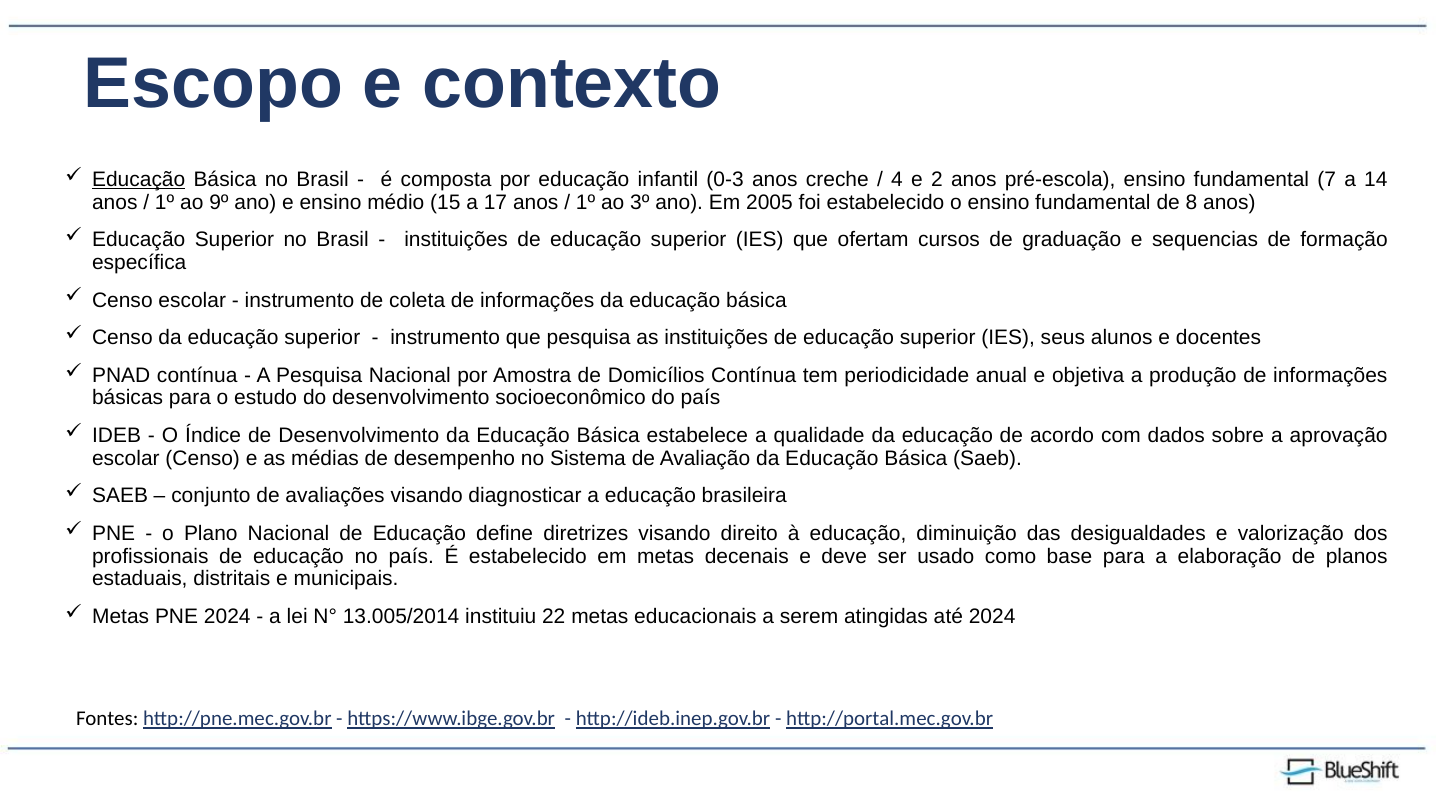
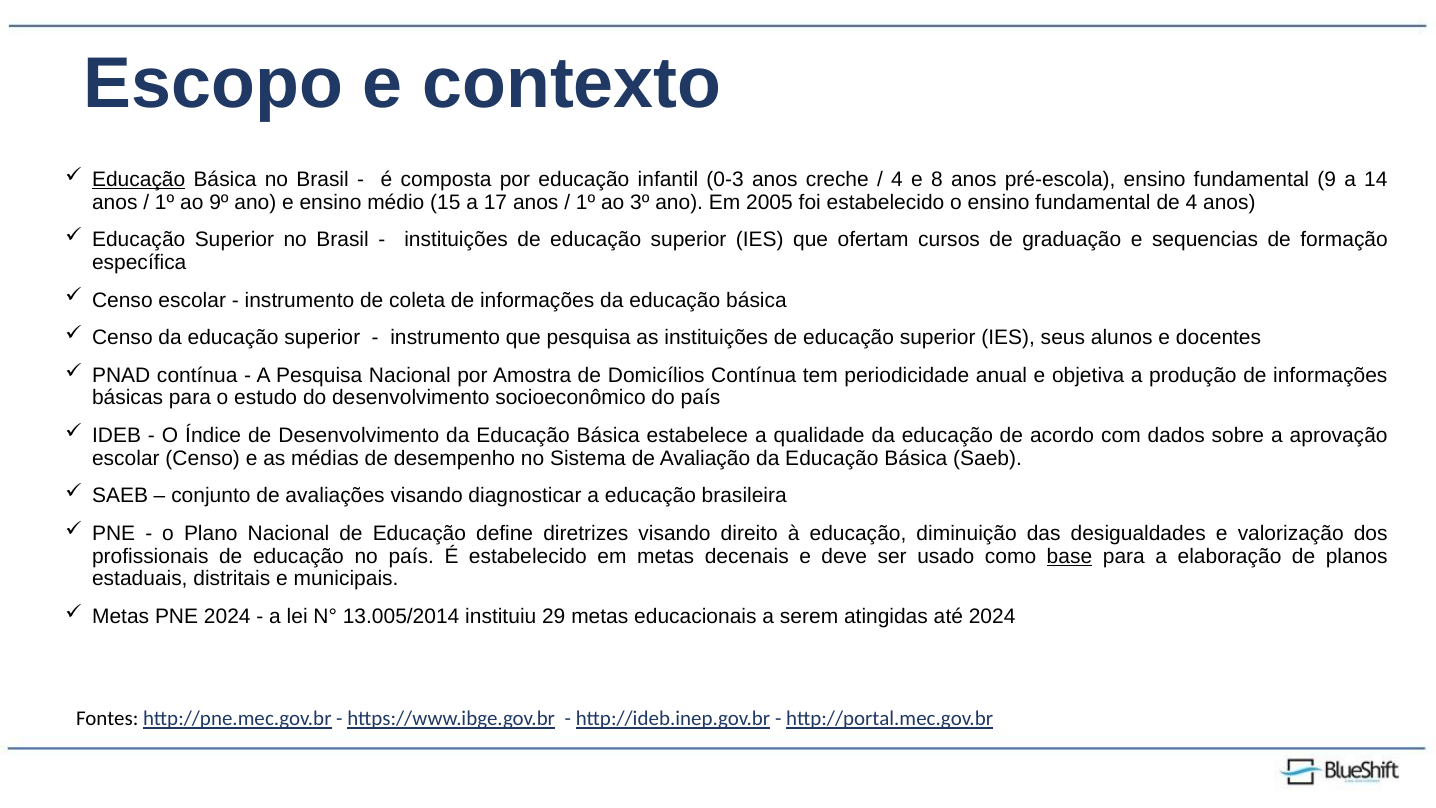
2: 2 -> 8
7: 7 -> 9
de 8: 8 -> 4
base underline: none -> present
22: 22 -> 29
